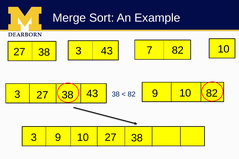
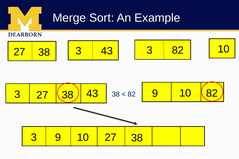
43 7: 7 -> 3
